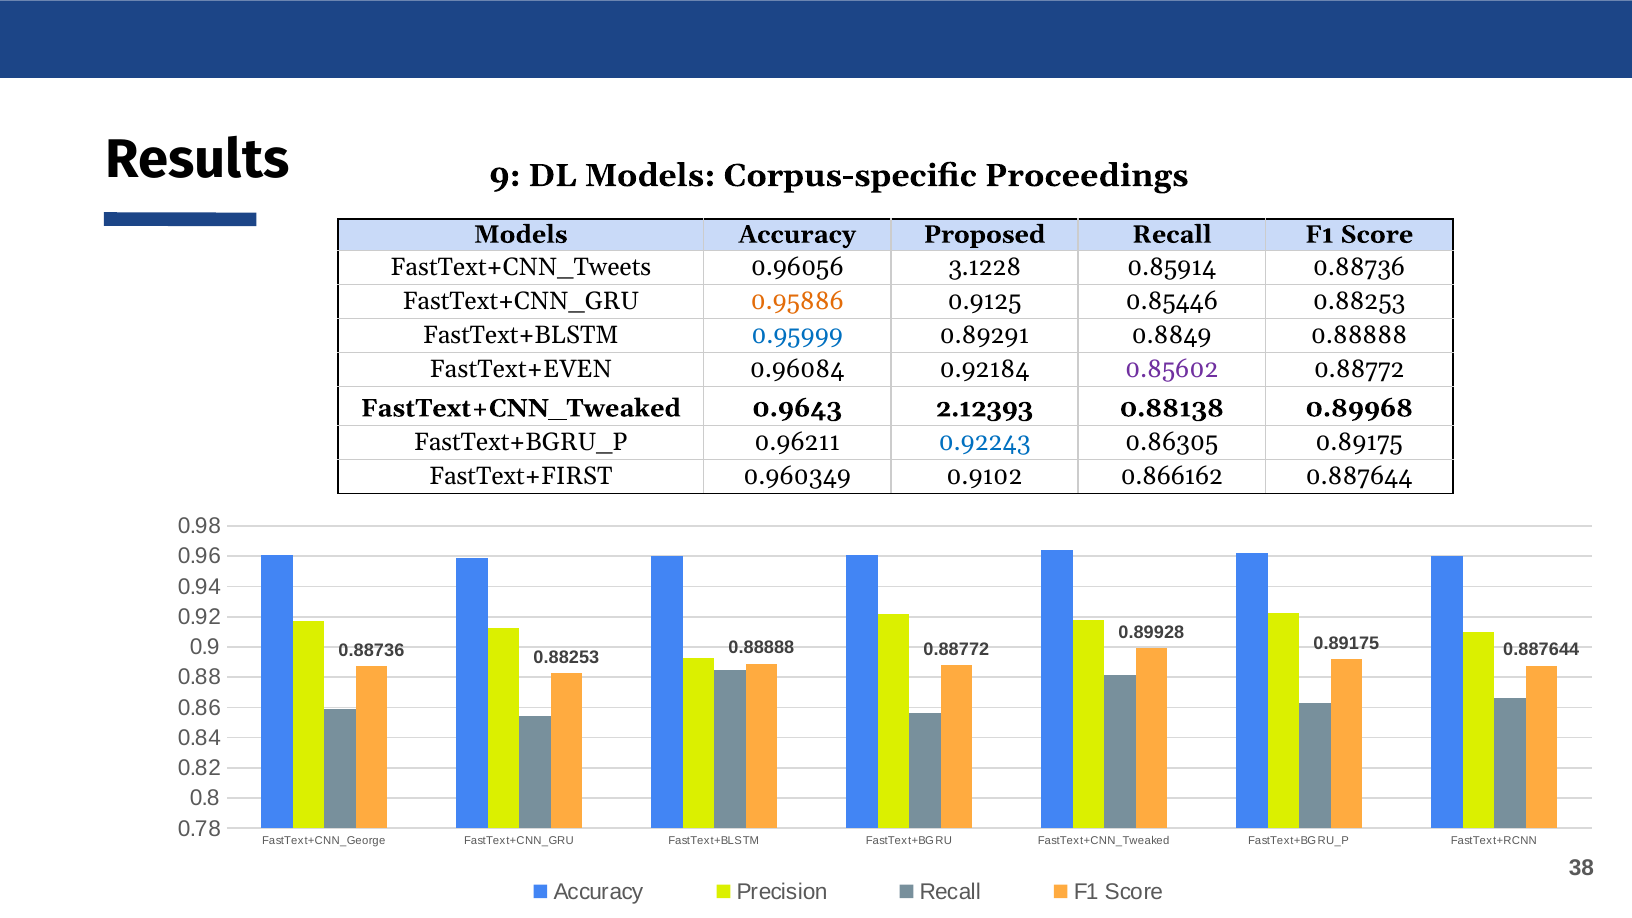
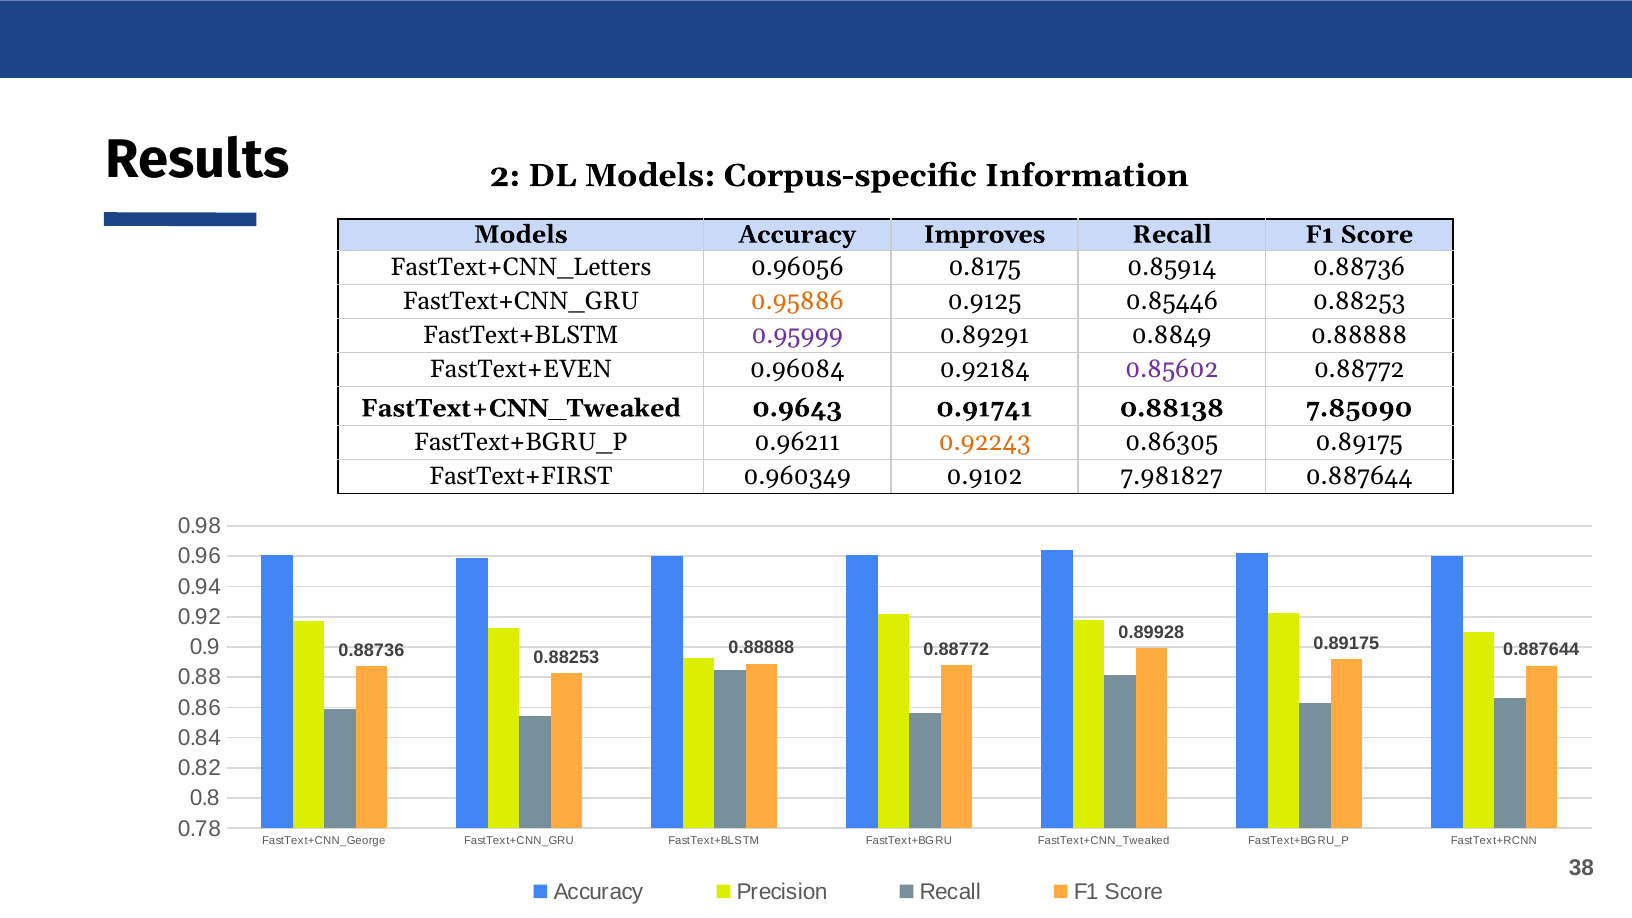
9: 9 -> 2
Proceedings: Proceedings -> Information
Proposed: Proposed -> Improves
FastText+CNN_Tweets: FastText+CNN_Tweets -> FastText+CNN_Letters
3.1228: 3.1228 -> 0.8175
0.95999 colour: blue -> purple
2.12393: 2.12393 -> 0.91741
0.89968: 0.89968 -> 7.85090
0.92243 colour: blue -> orange
0.866162: 0.866162 -> 7.981827
